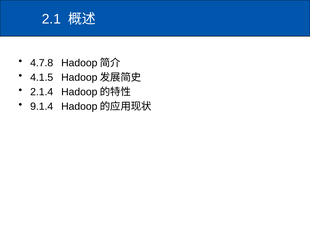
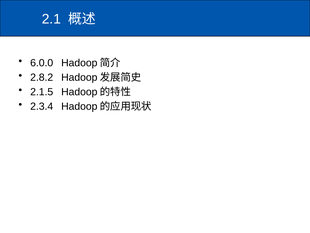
4.7.8: 4.7.8 -> 6.0.0
4.1.5: 4.1.5 -> 2.8.2
2.1.4: 2.1.4 -> 2.1.5
9.1.4: 9.1.4 -> 2.3.4
